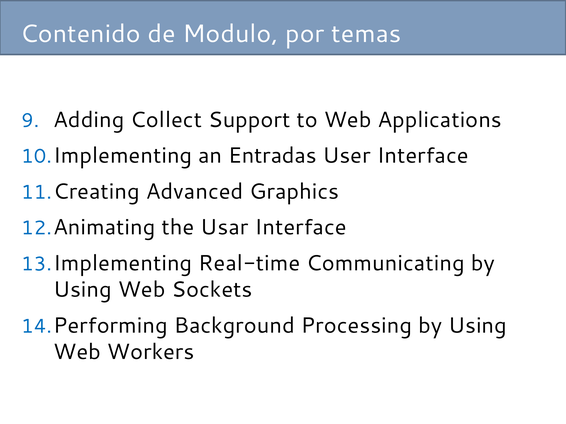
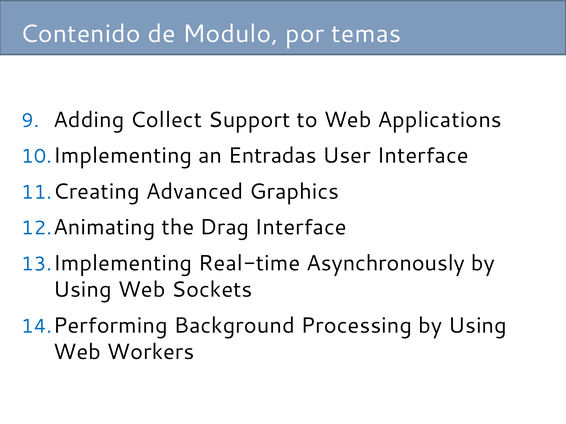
Usar: Usar -> Drag
Communicating: Communicating -> Asynchronously
